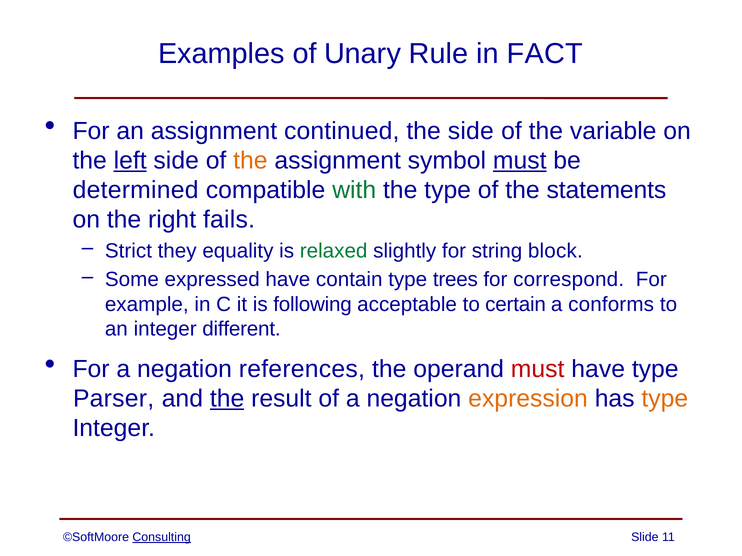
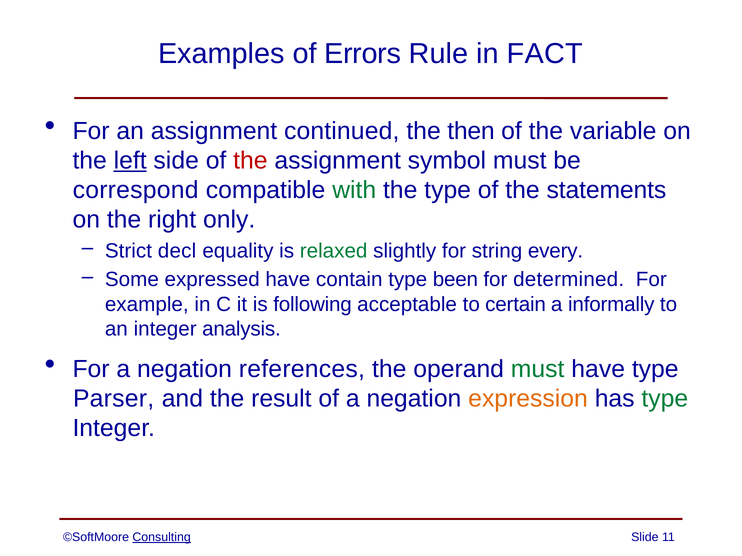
Unary: Unary -> Errors
the side: side -> then
the at (250, 161) colour: orange -> red
must at (520, 161) underline: present -> none
determined: determined -> correspond
fails: fails -> only
they: they -> decl
block: block -> every
trees: trees -> been
correspond: correspond -> determined
conforms: conforms -> informally
different: different -> analysis
must at (538, 369) colour: red -> green
the at (227, 399) underline: present -> none
type at (665, 399) colour: orange -> green
